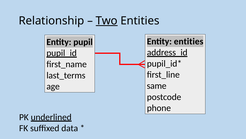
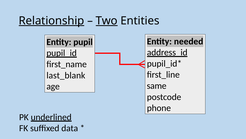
Relationship underline: none -> present
Entity entities: entities -> needed
last_terms: last_terms -> last_blank
